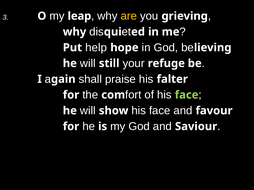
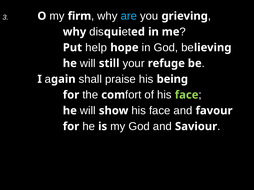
leap: leap -> firm
are colour: yellow -> light blue
falter: falter -> being
